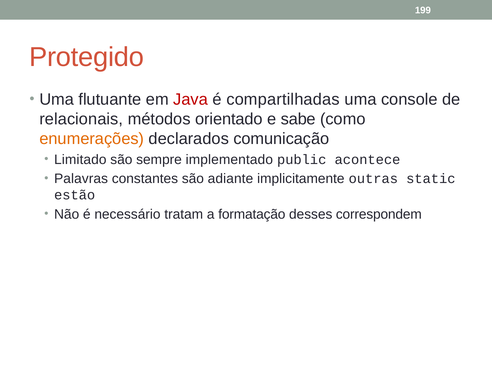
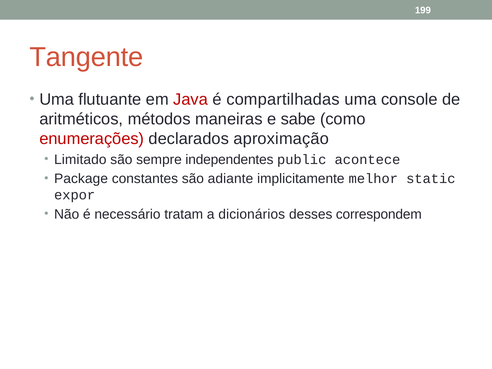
Protegido: Protegido -> Tangente
relacionais: relacionais -> aritméticos
orientado: orientado -> maneiras
enumerações colour: orange -> red
comunicação: comunicação -> aproximação
implementado: implementado -> independentes
Palavras: Palavras -> Package
outras: outras -> melhor
estão: estão -> expor
formatação: formatação -> dicionários
